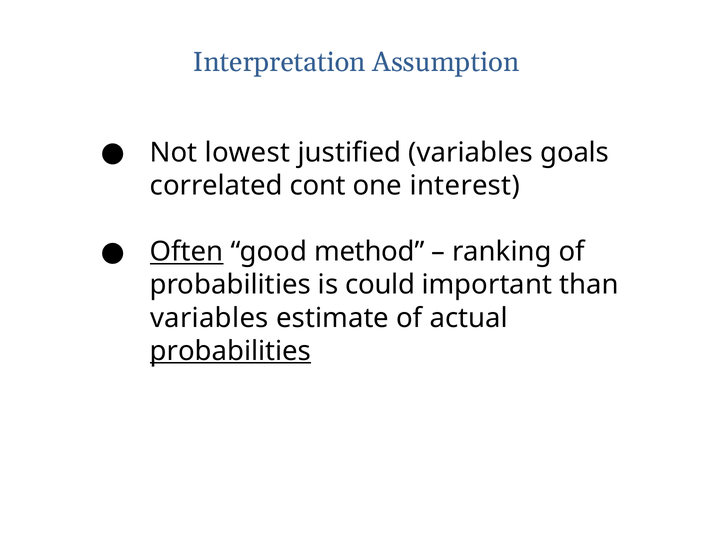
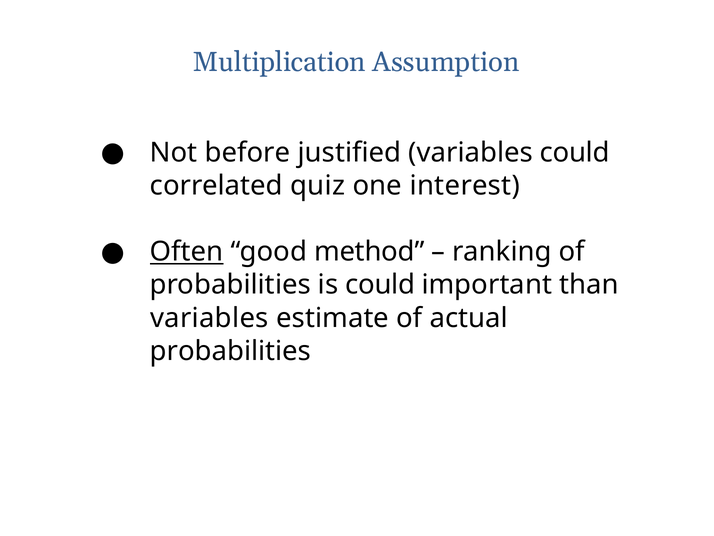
Interpretation: Interpretation -> Multiplication
lowest: lowest -> before
variables goals: goals -> could
cont: cont -> quiz
probabilities at (230, 351) underline: present -> none
